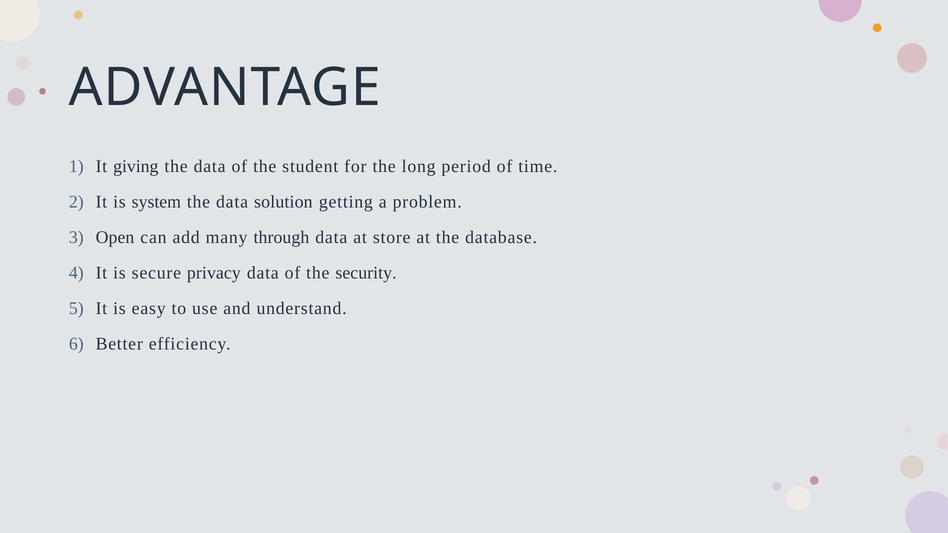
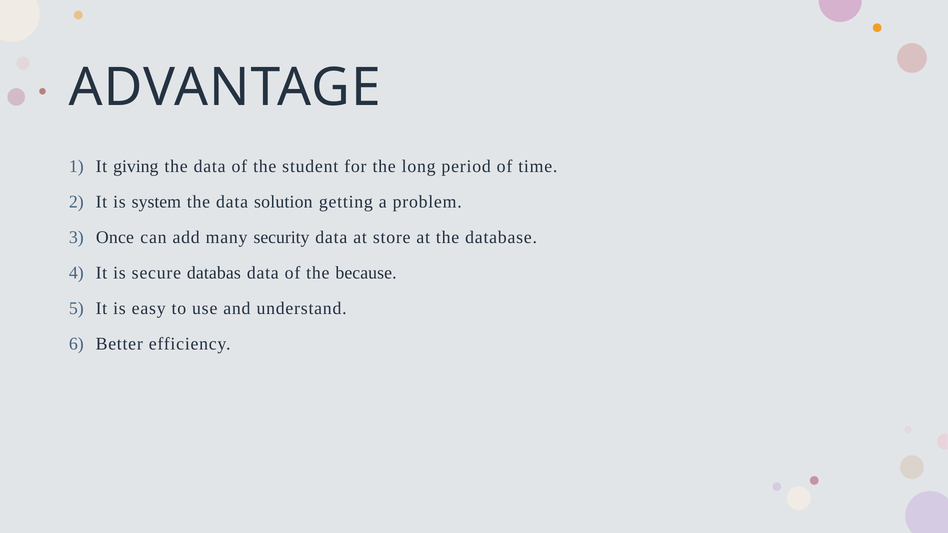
Open: Open -> Once
through: through -> security
privacy: privacy -> databas
security: security -> because
